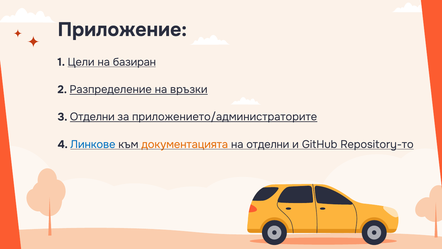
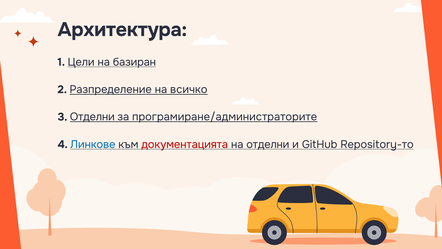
Приложение: Приложение -> Архитектура
връзки: връзки -> всичко
приложението/администраторите: приложението/администраторите -> програмиране/администраторите
документацията colour: orange -> red
